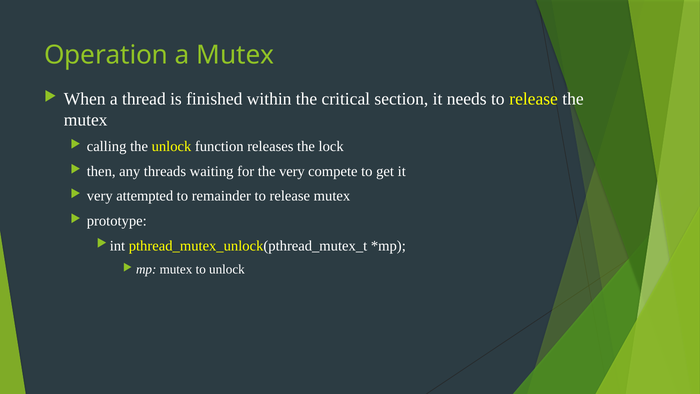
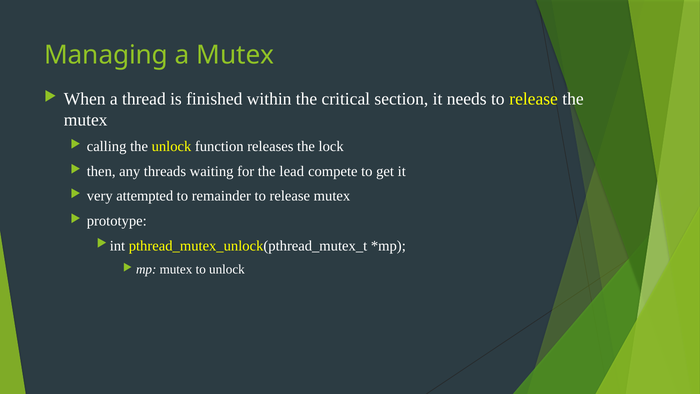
Operation: Operation -> Managing
the very: very -> lead
